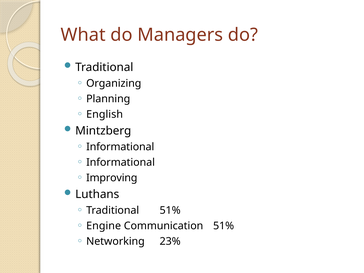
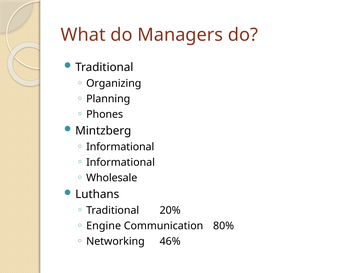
English: English -> Phones
Improving: Improving -> Wholesale
Traditional 51%: 51% -> 20%
Communication 51%: 51% -> 80%
23%: 23% -> 46%
